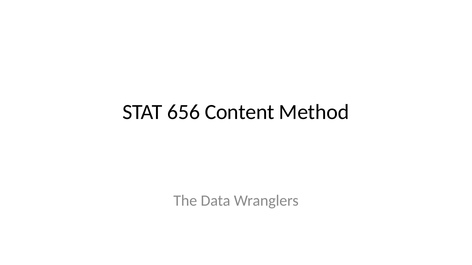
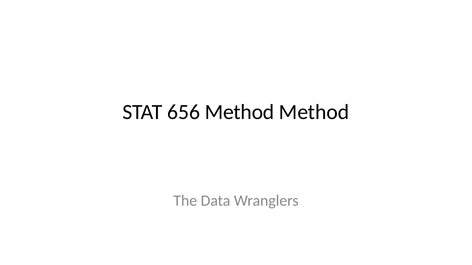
656 Content: Content -> Method
